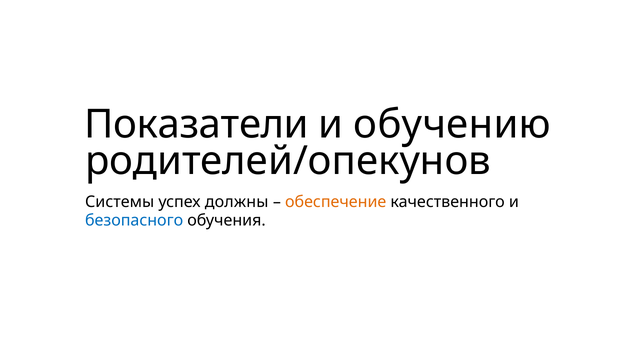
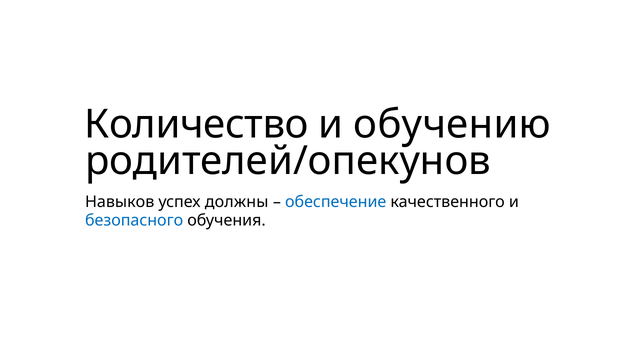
Показатели: Показатели -> Количество
Системы: Системы -> Навыков
обеспечение colour: orange -> blue
